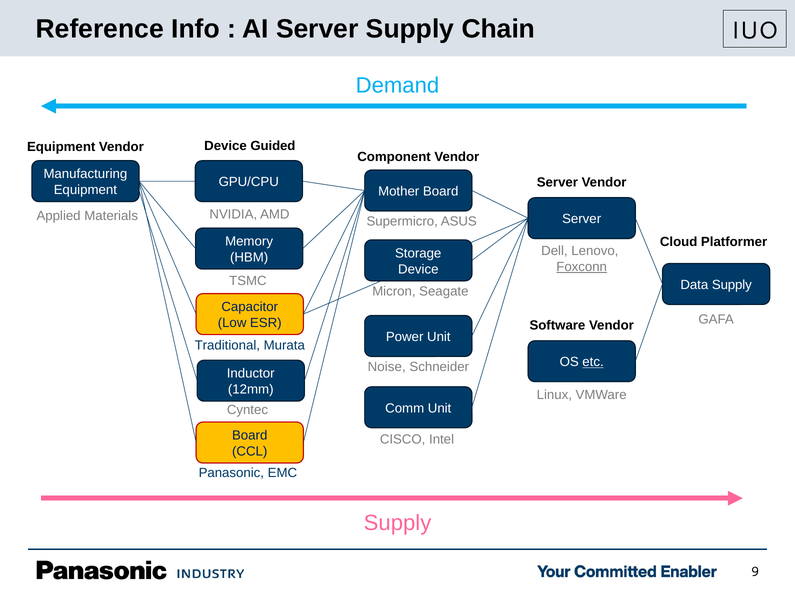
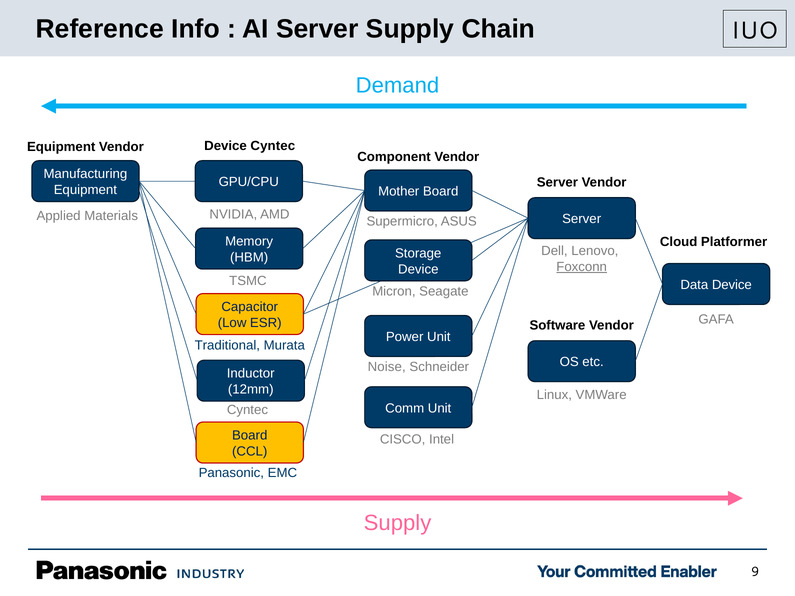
Device Guided: Guided -> Cyntec
Data Supply: Supply -> Device
etc underline: present -> none
